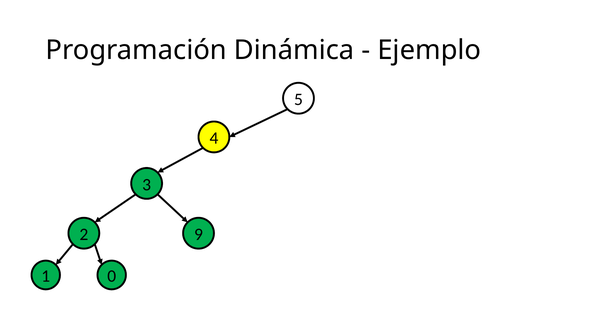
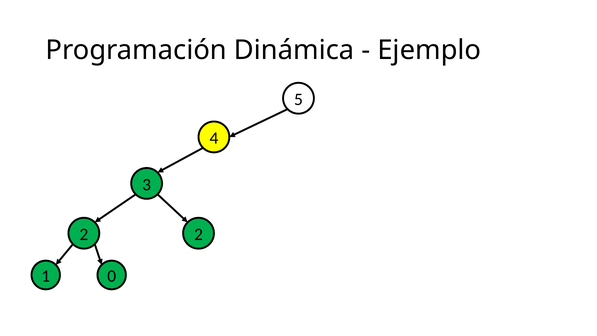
2 9: 9 -> 2
